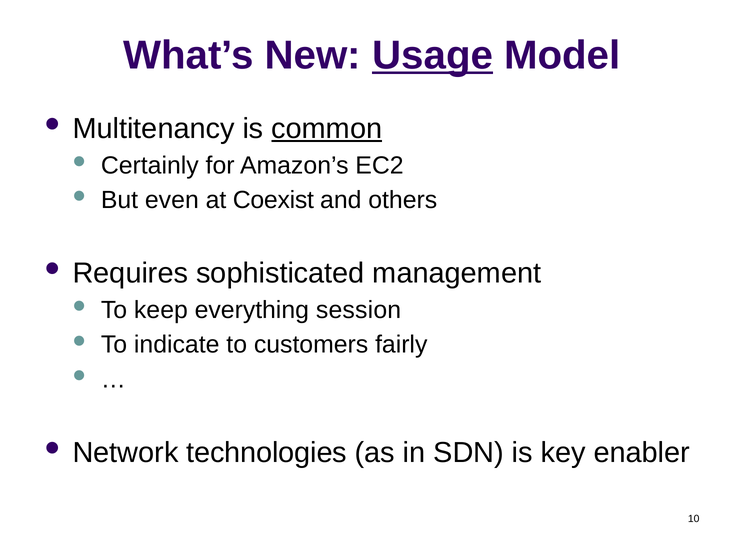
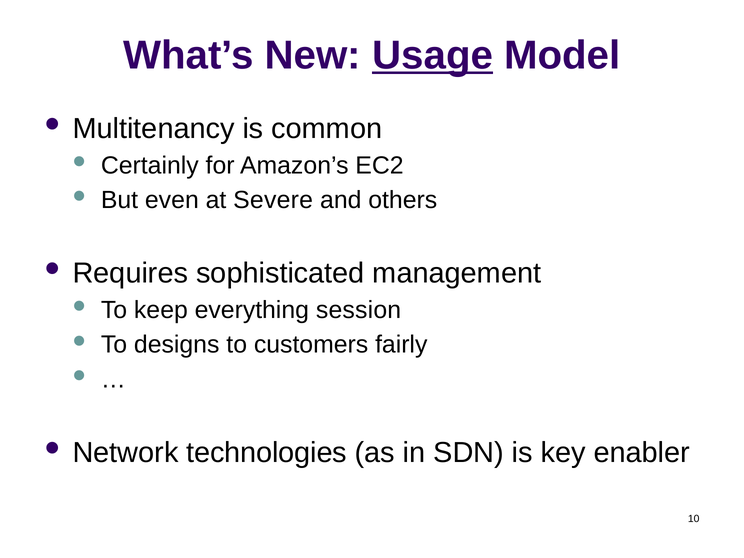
common underline: present -> none
Coexist: Coexist -> Severe
indicate: indicate -> designs
